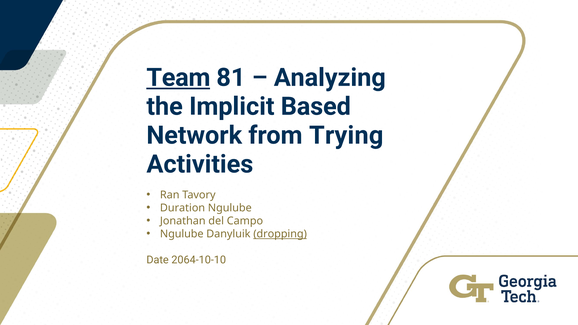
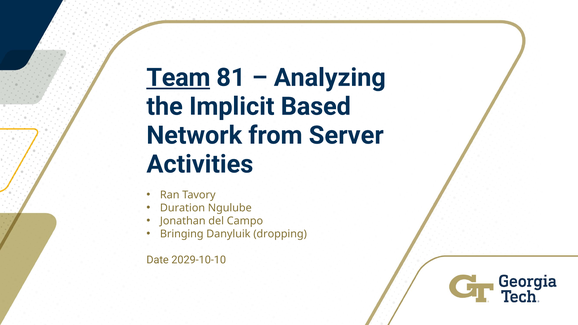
Trying: Trying -> Server
Ngulube at (182, 234): Ngulube -> Bringing
dropping underline: present -> none
2064-10-10: 2064-10-10 -> 2029-10-10
